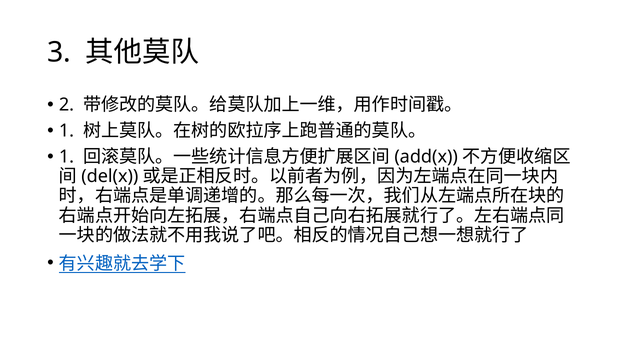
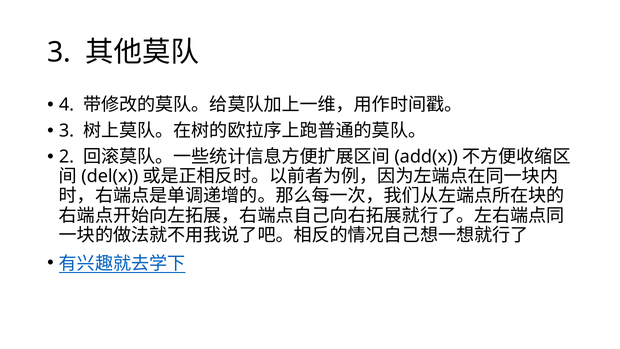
2: 2 -> 4
1 at (66, 131): 1 -> 3
1 at (66, 157): 1 -> 2
